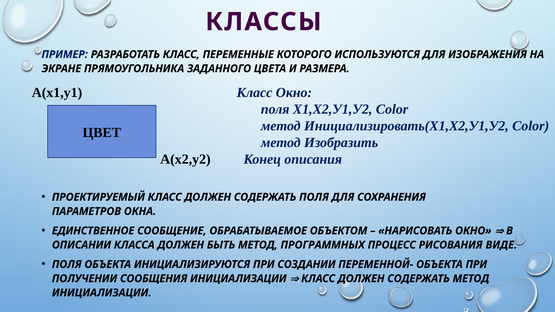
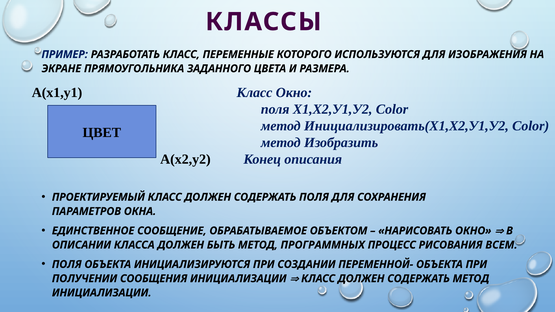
ВИДЕ: ВИДЕ -> ВСЕМ
